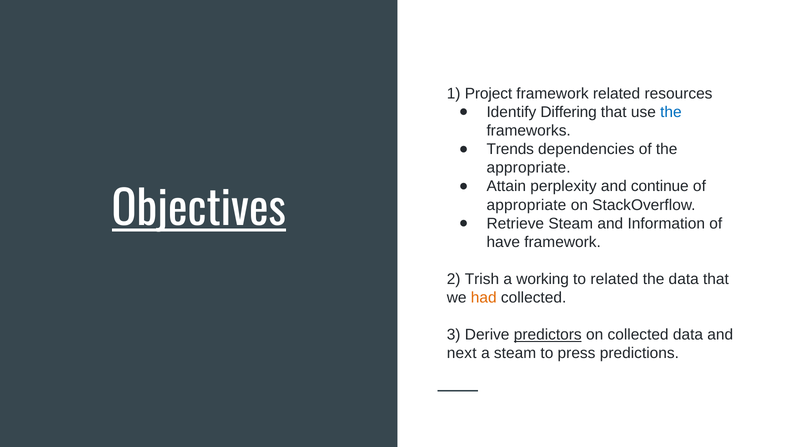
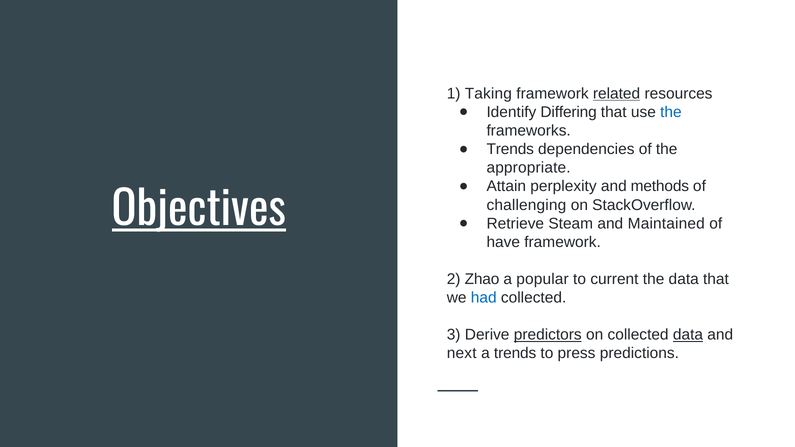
Project: Project -> Taking
related at (617, 94) underline: none -> present
continue: continue -> methods
appropriate at (526, 205): appropriate -> challenging
Information: Information -> Maintained
Trish: Trish -> Zhao
working: working -> popular
to related: related -> current
had colour: orange -> blue
data at (688, 335) underline: none -> present
a steam: steam -> trends
